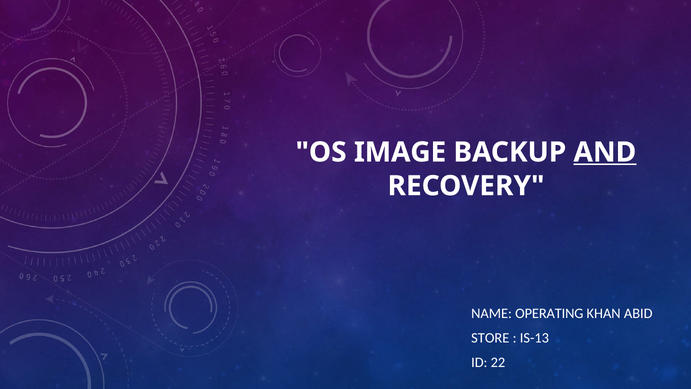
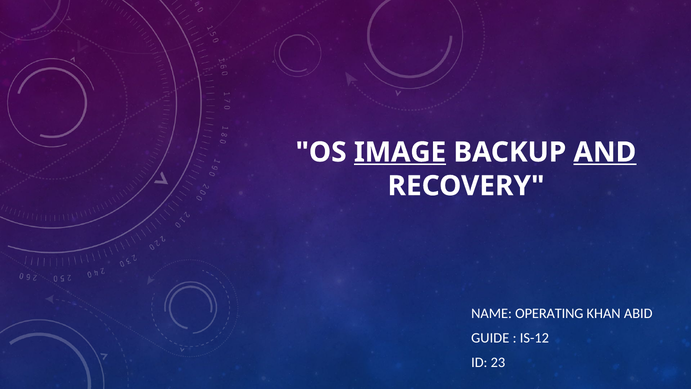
IMAGE underline: none -> present
STORE: STORE -> GUIDE
IS-13: IS-13 -> IS-12
22: 22 -> 23
